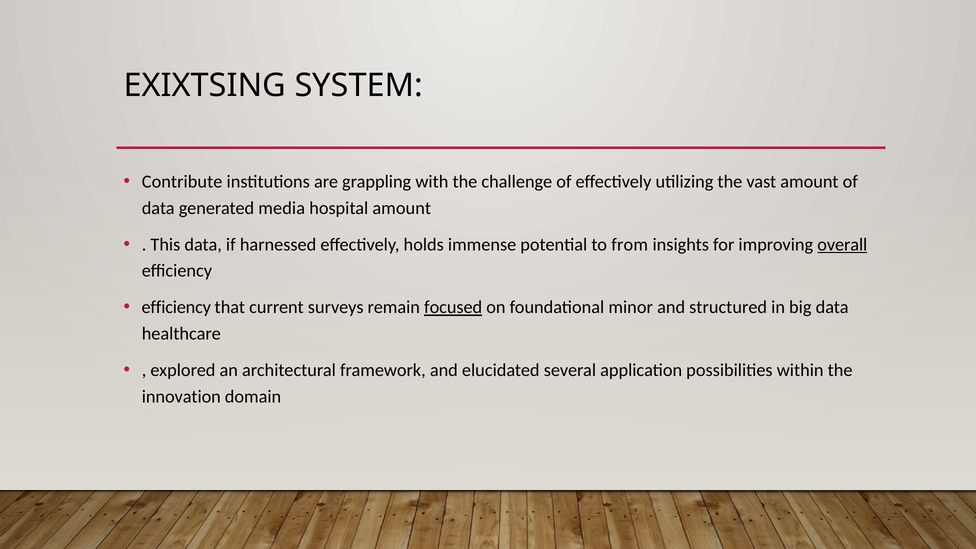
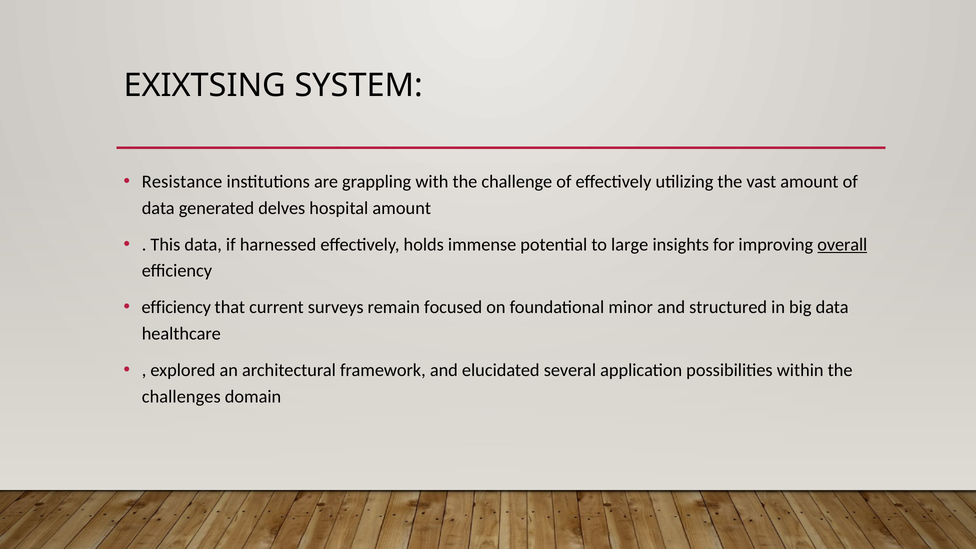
Contribute: Contribute -> Resistance
media: media -> delves
from: from -> large
focused underline: present -> none
innovation: innovation -> challenges
